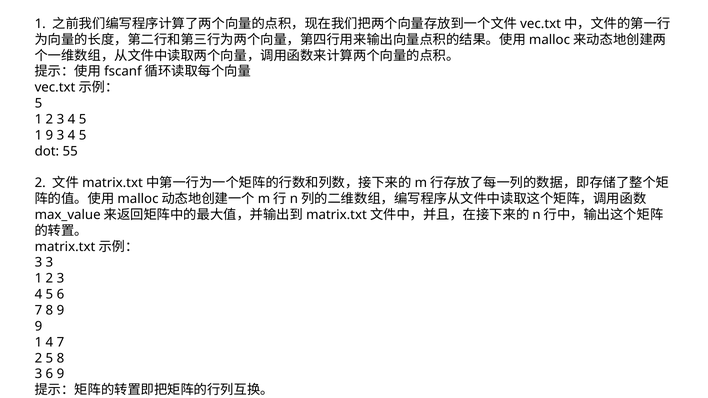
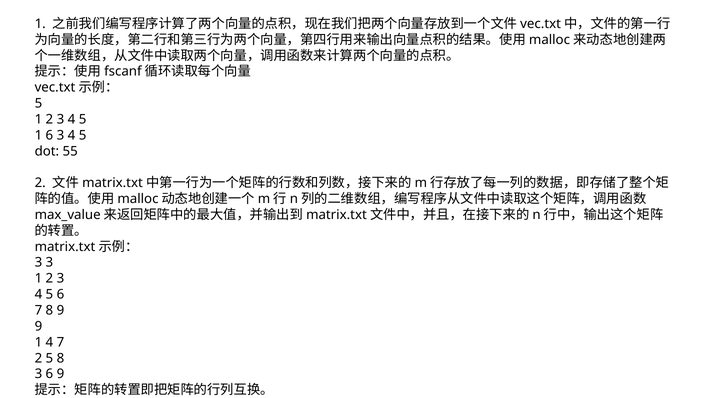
1 9: 9 -> 6
